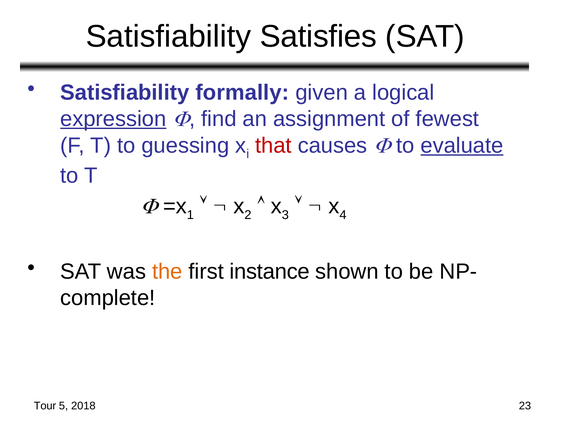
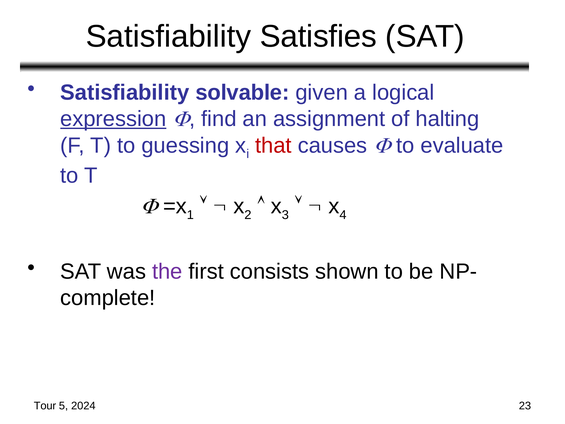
formally: formally -> solvable
fewest: fewest -> halting
evaluate underline: present -> none
the colour: orange -> purple
instance: instance -> consists
2018: 2018 -> 2024
